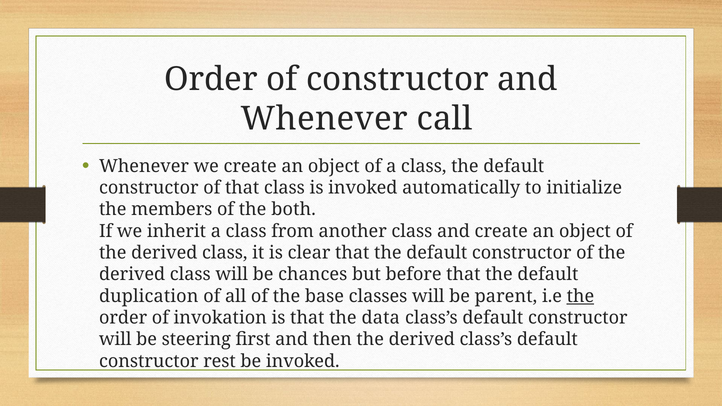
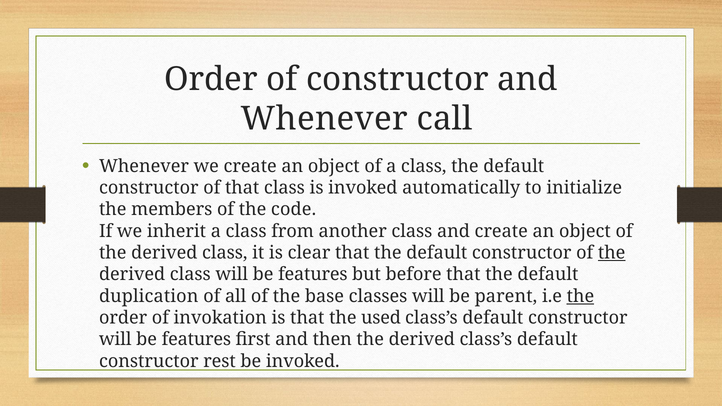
both: both -> code
the at (612, 253) underline: none -> present
class will be chances: chances -> features
data: data -> used
steering at (196, 340): steering -> features
